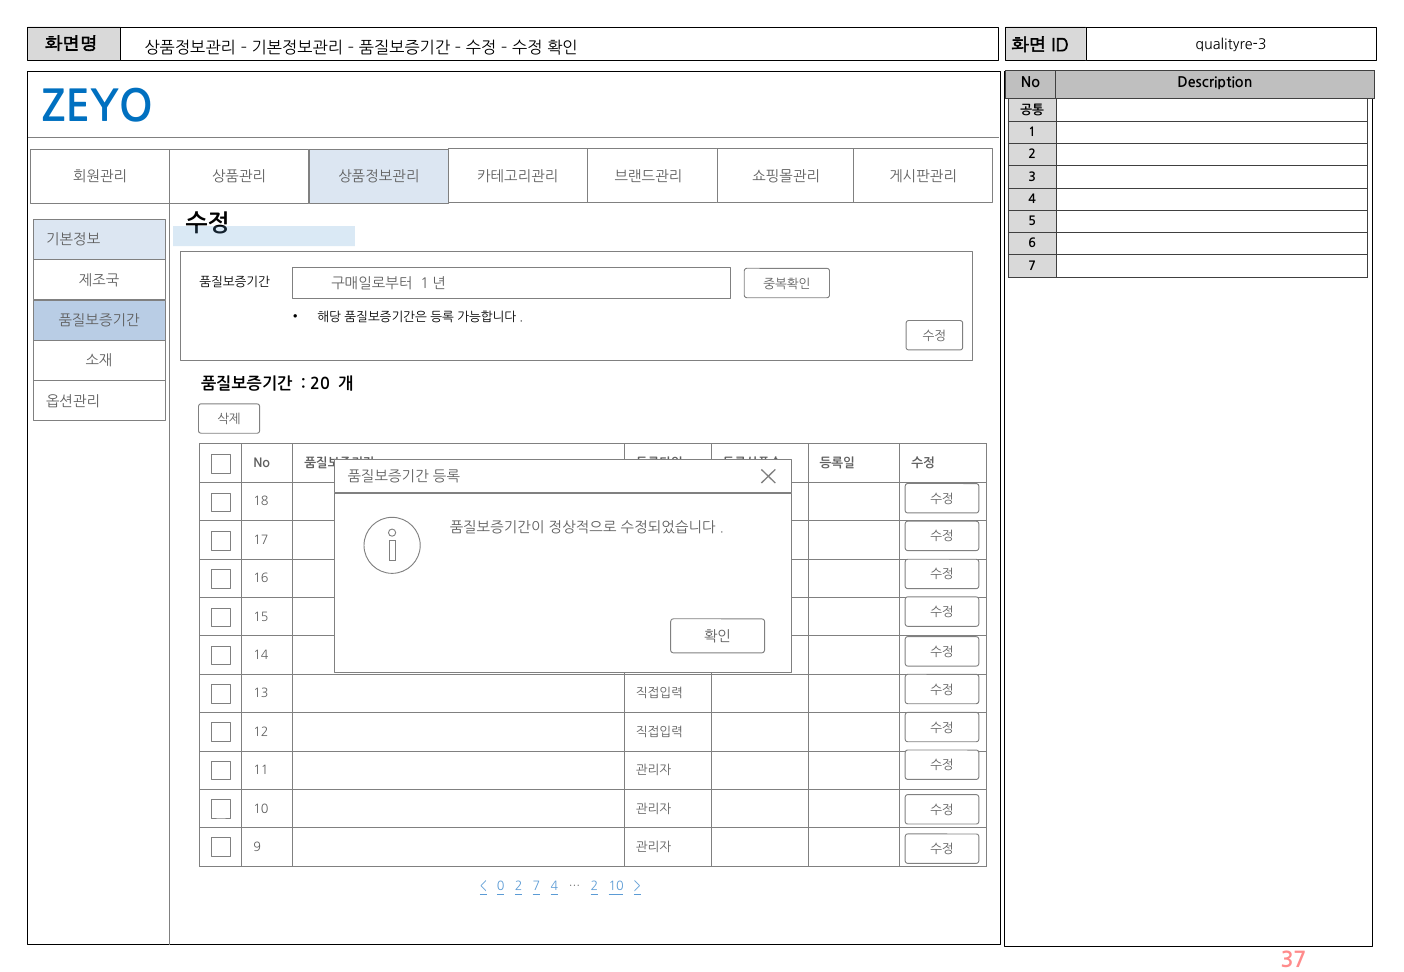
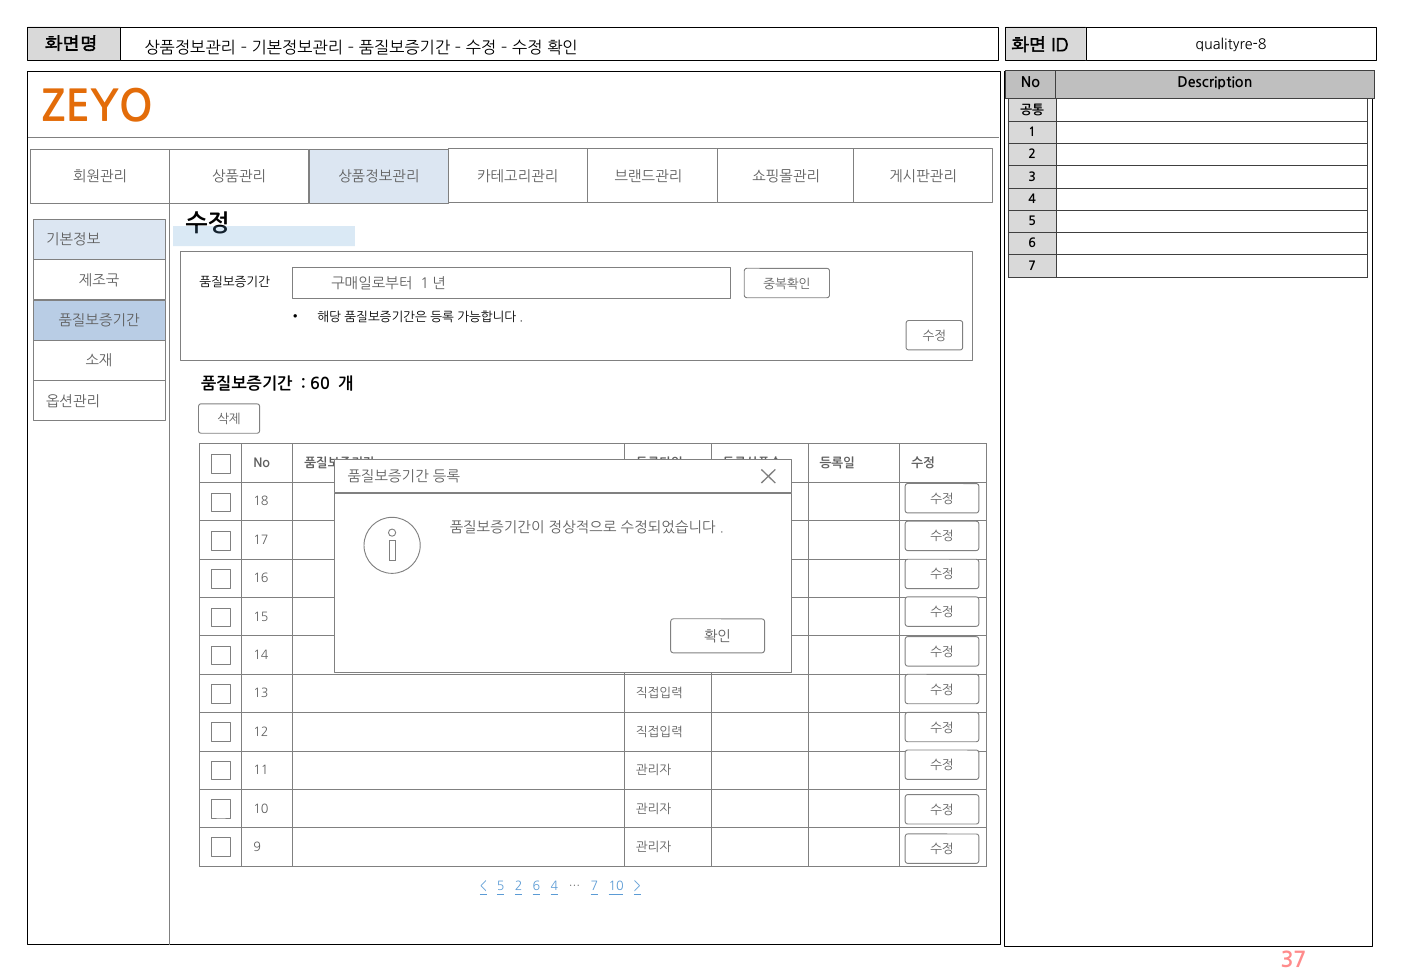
qualityre-3: qualityre-3 -> qualityre-8
ZEYO colour: blue -> orange
20: 20 -> 60
0 at (501, 887): 0 -> 5
2 7: 7 -> 6
2 at (594, 887): 2 -> 7
